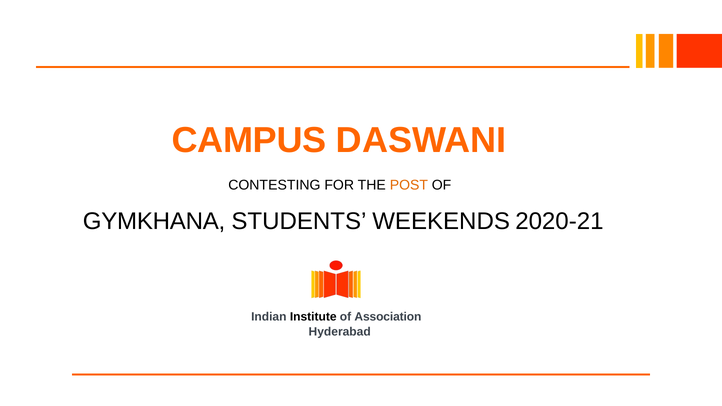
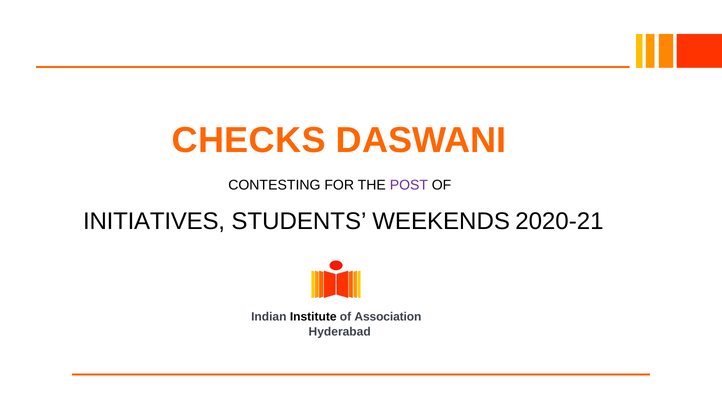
CAMPUS: CAMPUS -> CHECKS
POST colour: orange -> purple
GYMKHANA: GYMKHANA -> INITIATIVES
